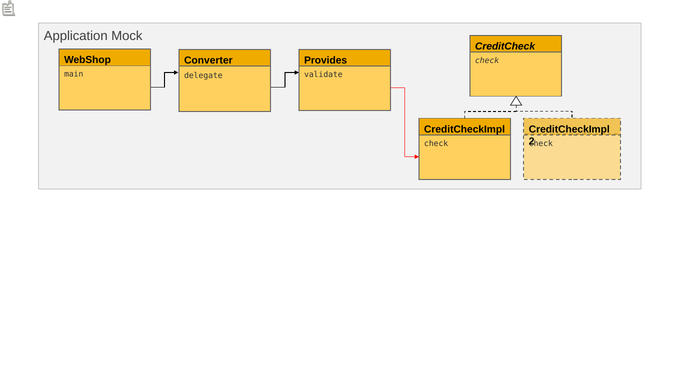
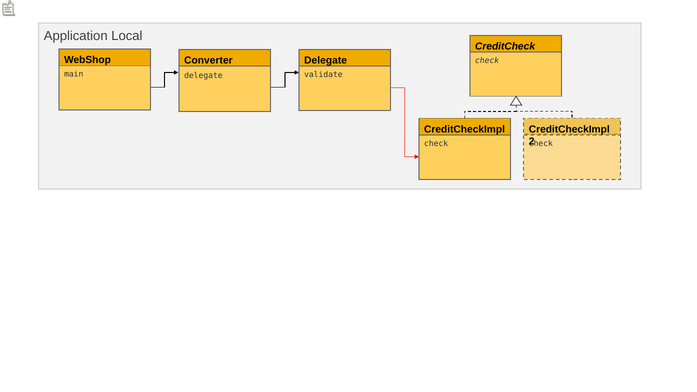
Mock: Mock -> Local
Provides at (326, 60): Provides -> Delegate
